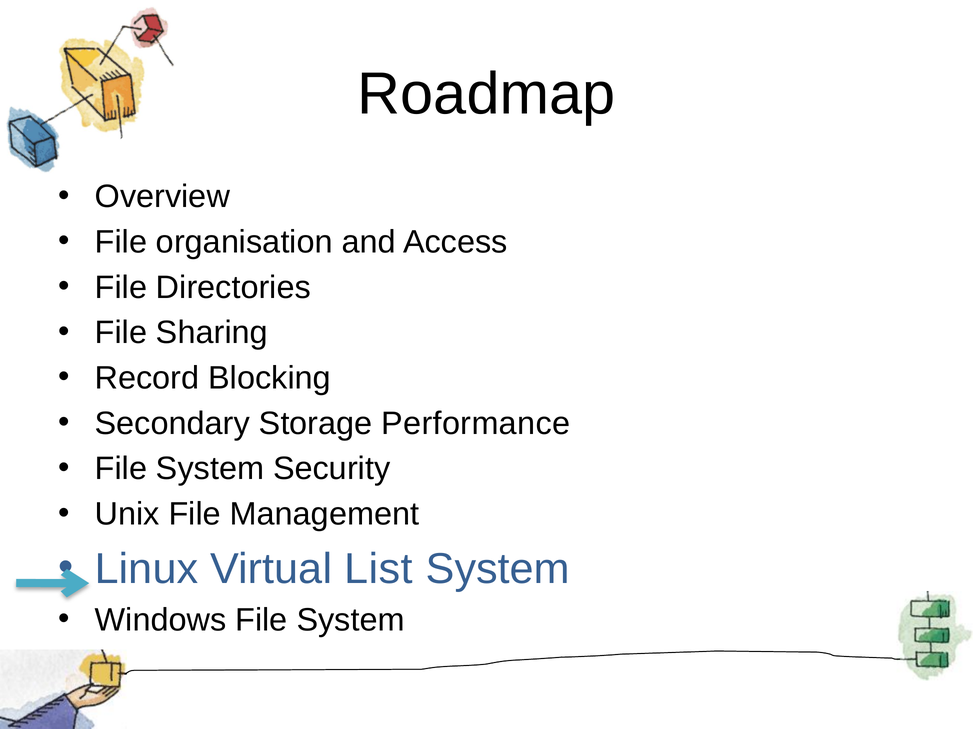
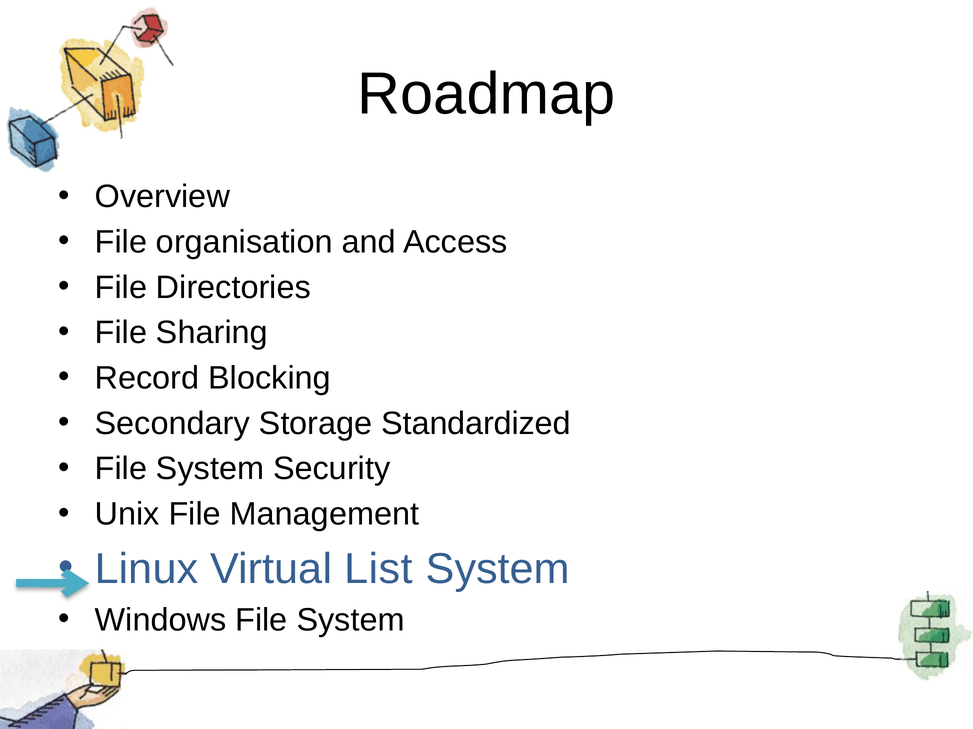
Performance: Performance -> Standardized
